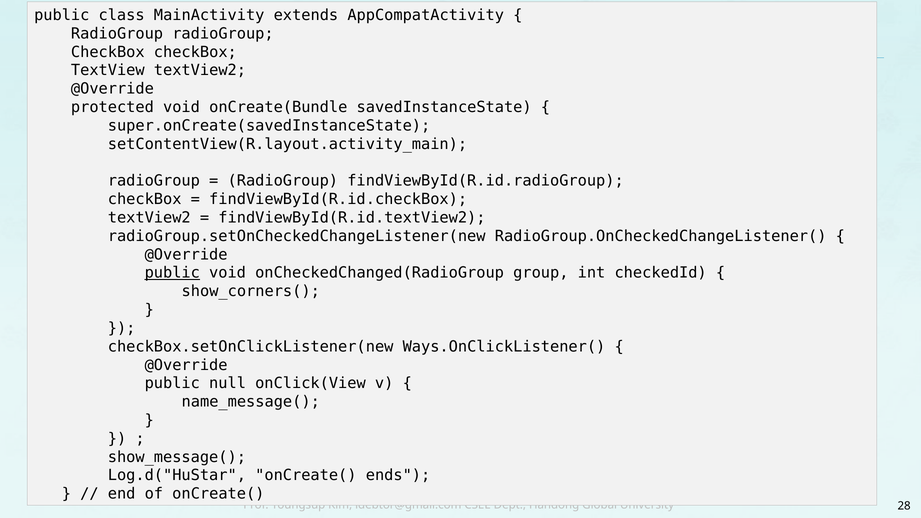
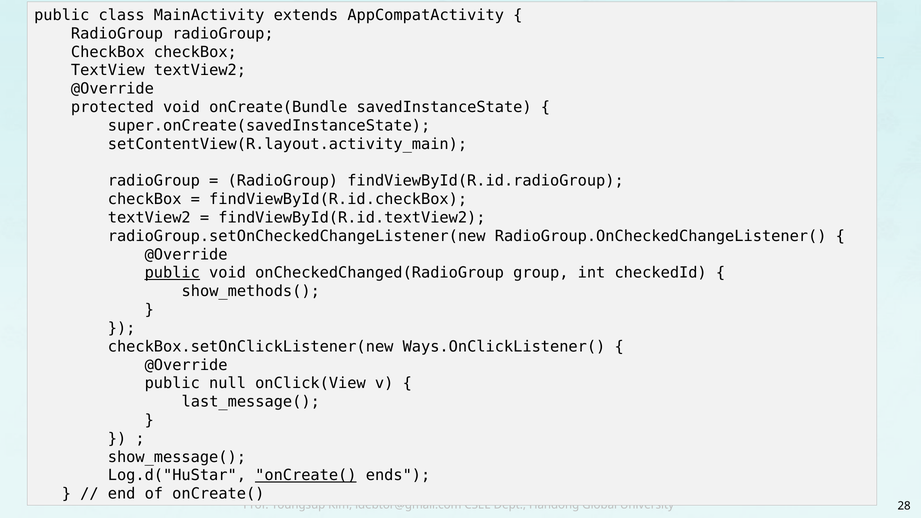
show_corners(: show_corners( -> show_methods(
name_message(: name_message( -> last_message(
onCreate( at (306, 475) underline: none -> present
